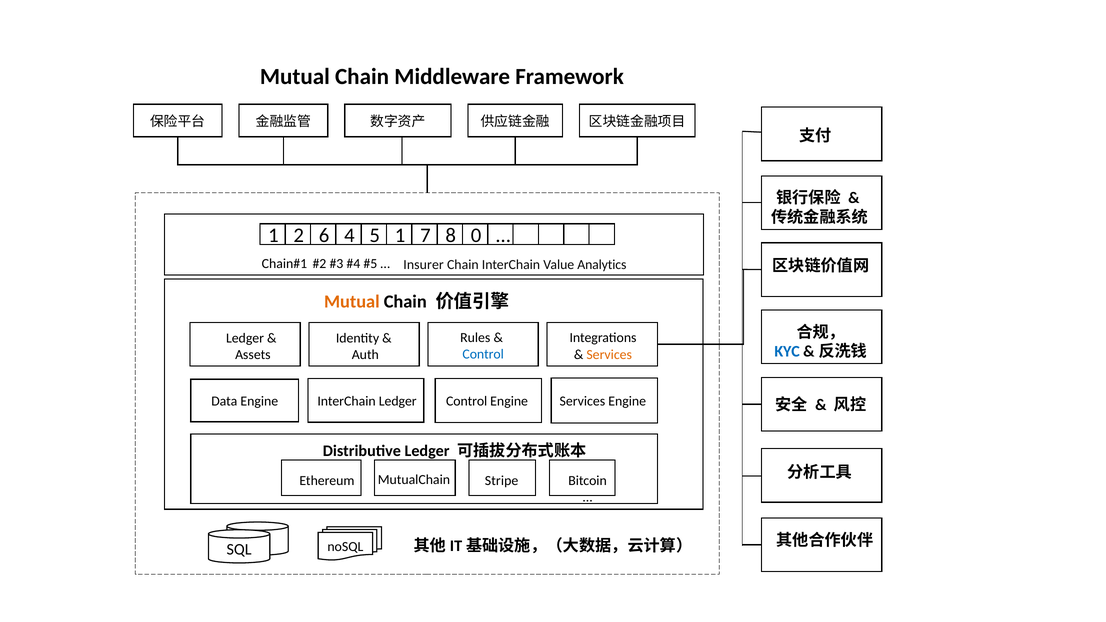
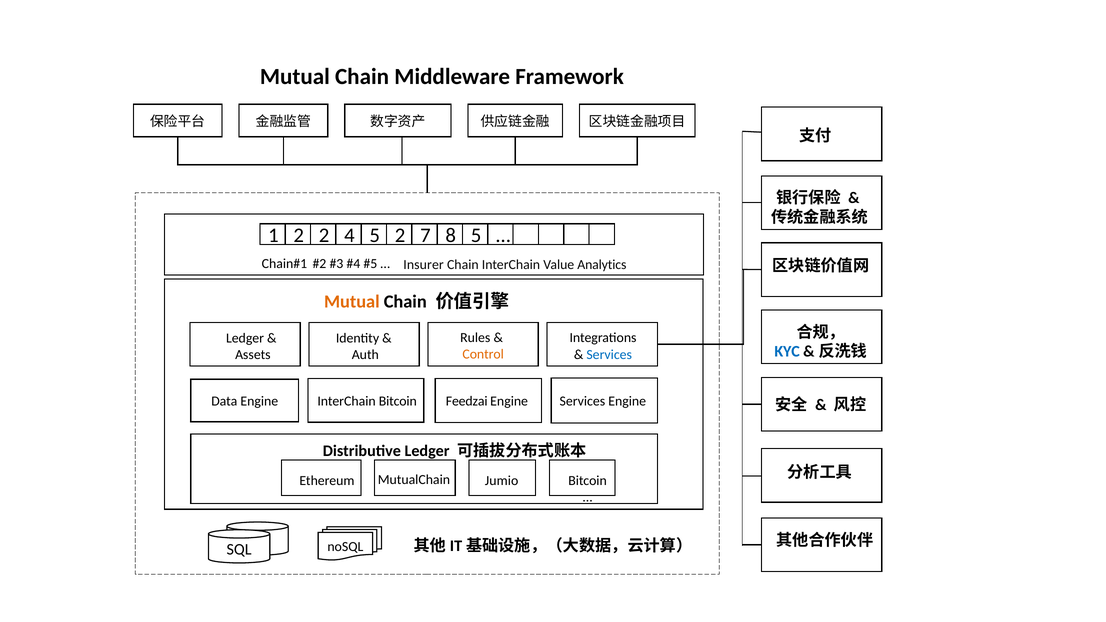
2 6: 6 -> 2
5 1: 1 -> 2
8 0: 0 -> 5
Control at (483, 354) colour: blue -> orange
Services at (609, 355) colour: orange -> blue
InterChain Ledger: Ledger -> Bitcoin
Control at (467, 401): Control -> Feedzai
Stripe: Stripe -> Jumio
